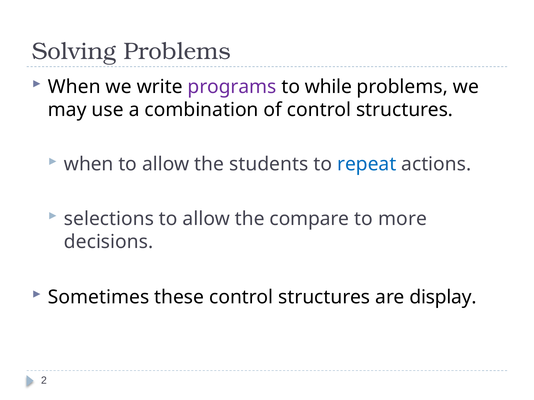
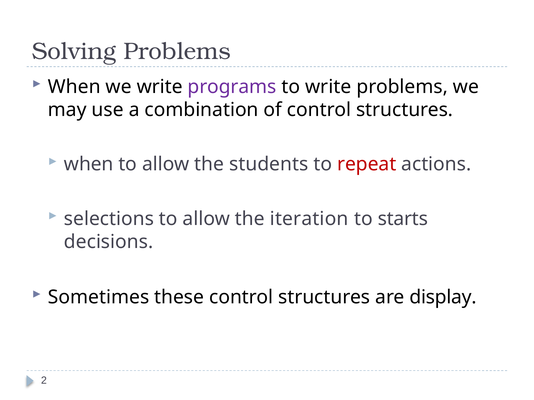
to while: while -> write
repeat colour: blue -> red
compare: compare -> iteration
more: more -> starts
